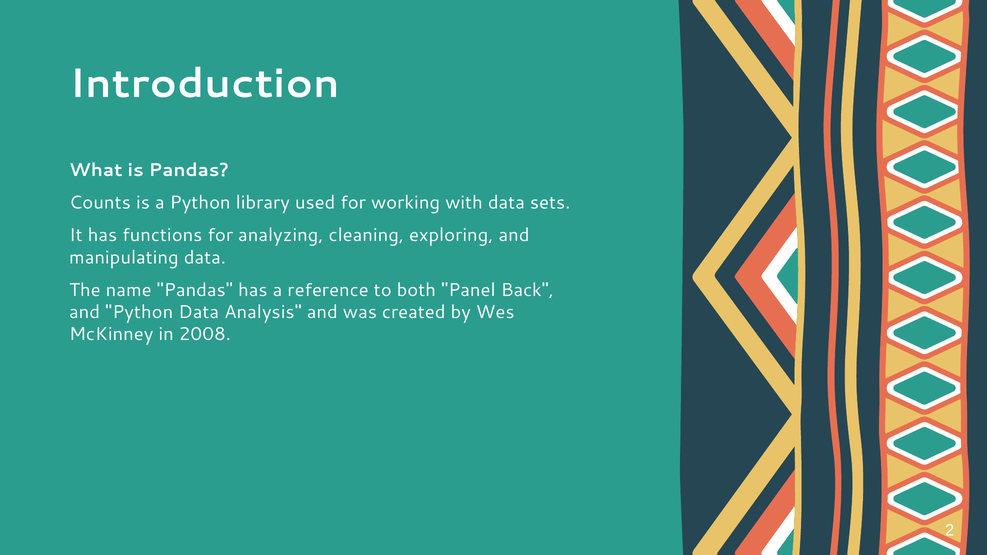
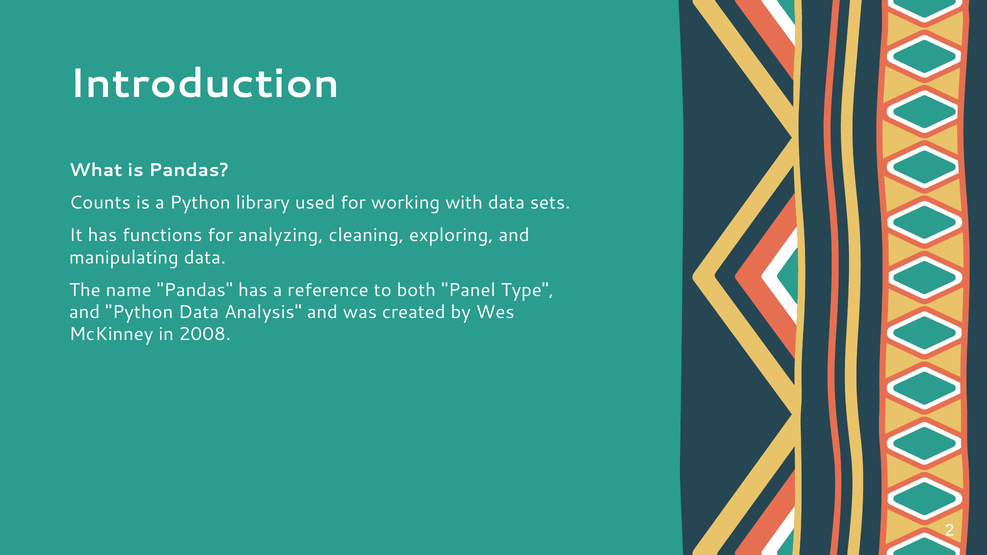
Back: Back -> Type
